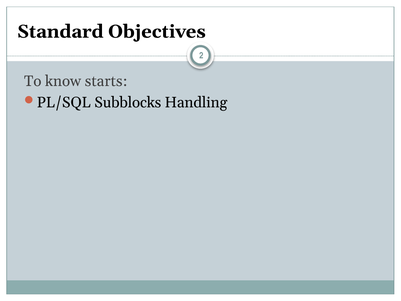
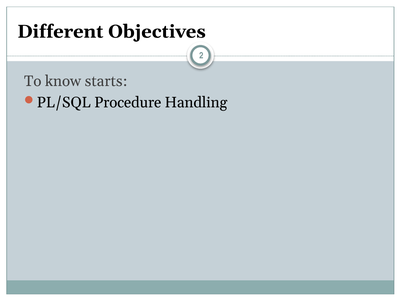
Standard: Standard -> Different
Subblocks: Subblocks -> Procedure
